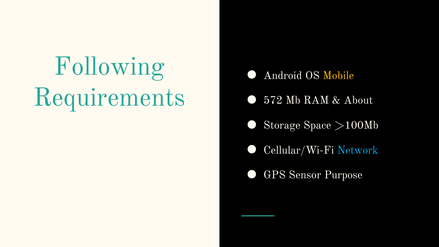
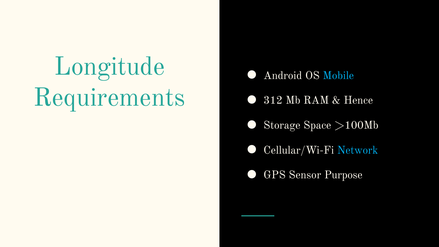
Following: Following -> Longitude
Mobile colour: yellow -> light blue
572: 572 -> 312
About: About -> Hence
